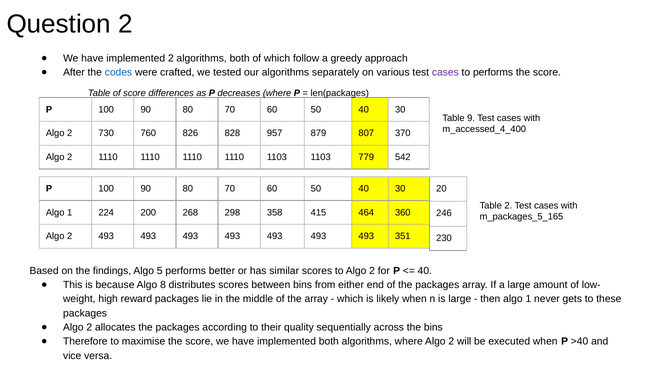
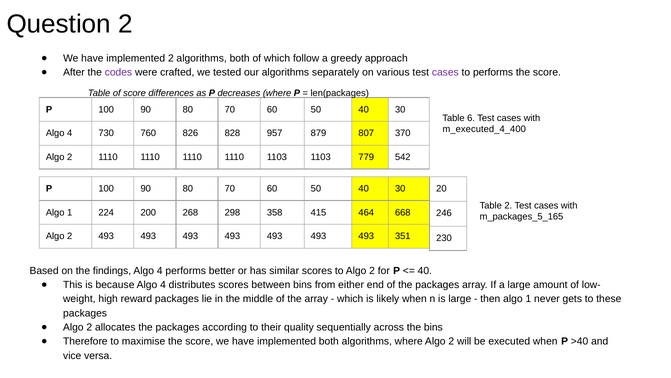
codes colour: blue -> purple
9: 9 -> 6
m_accessed_4_400: m_accessed_4_400 -> m_executed_4_400
2 at (70, 133): 2 -> 4
360: 360 -> 668
findings Algo 5: 5 -> 4
because Algo 8: 8 -> 4
